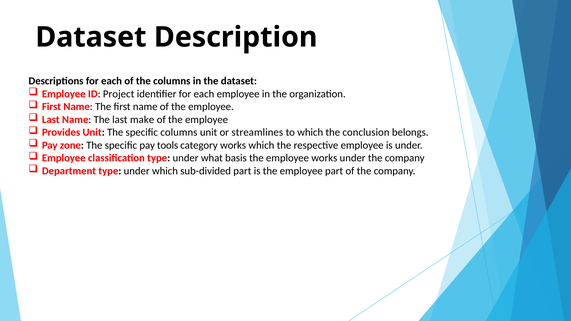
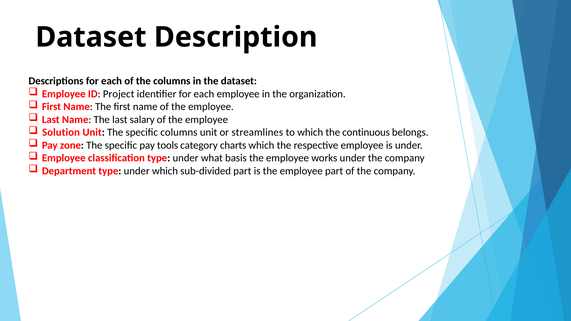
make: make -> salary
Provides: Provides -> Solution
conclusion: conclusion -> continuous
category works: works -> charts
